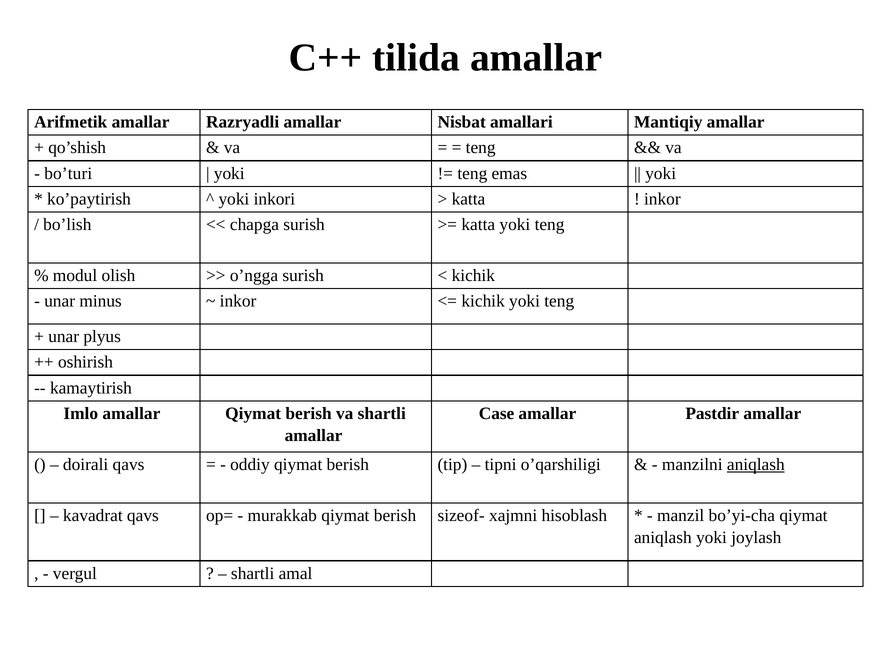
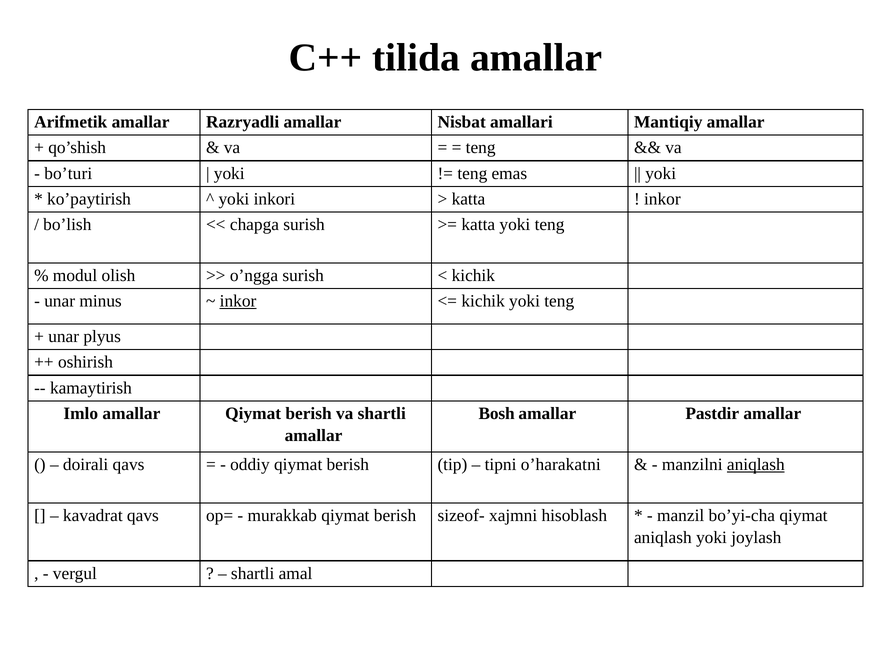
inkor at (238, 301) underline: none -> present
Case: Case -> Bosh
o’qarshiligi: o’qarshiligi -> o’harakatni
